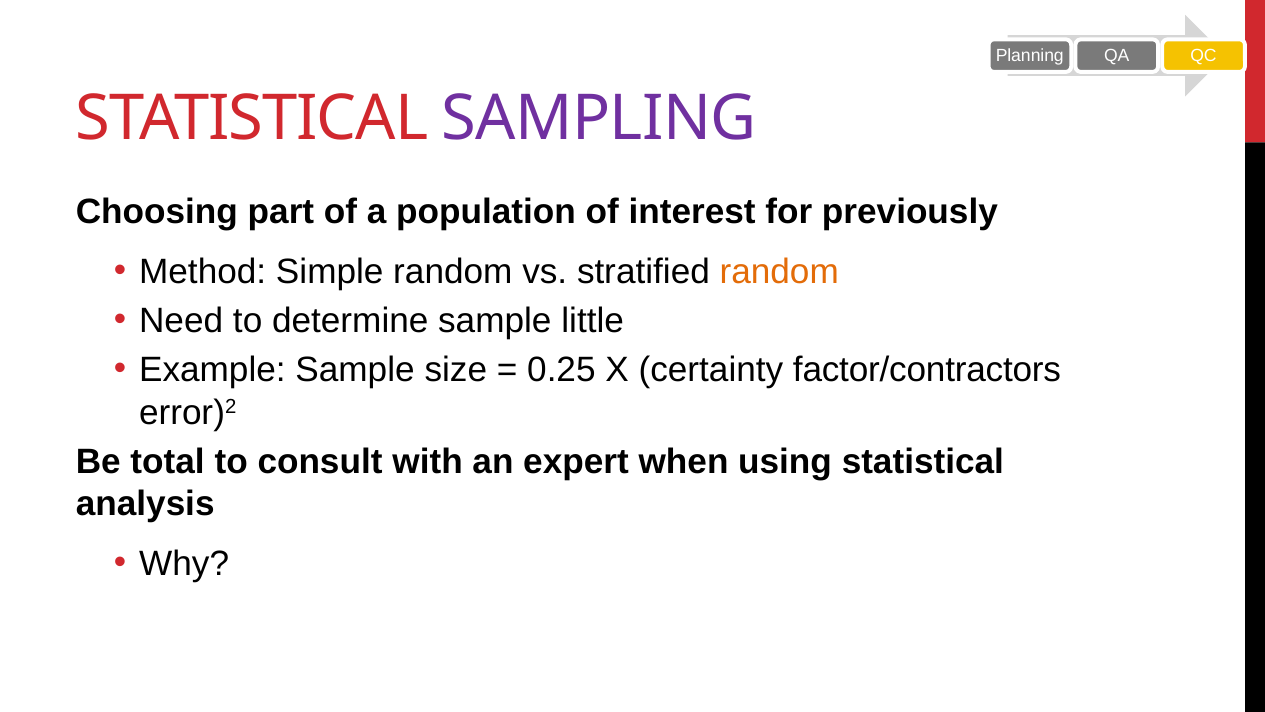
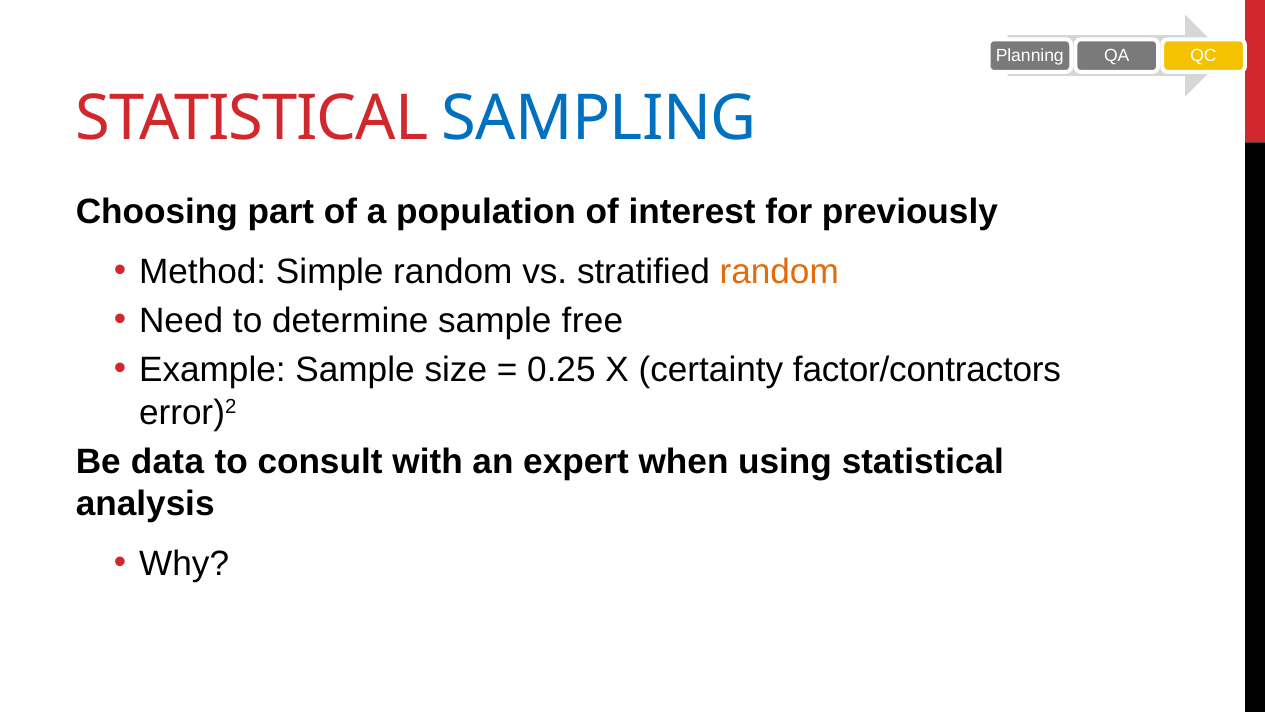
SAMPLING colour: purple -> blue
little: little -> free
total: total -> data
